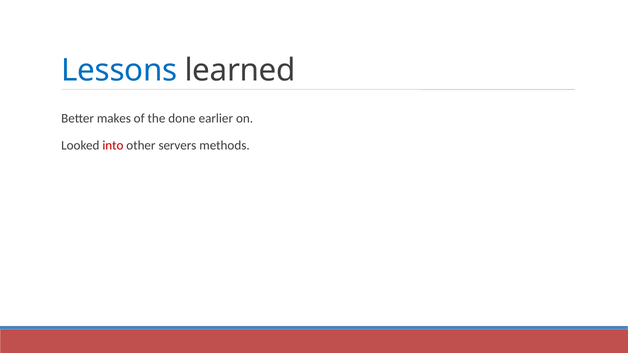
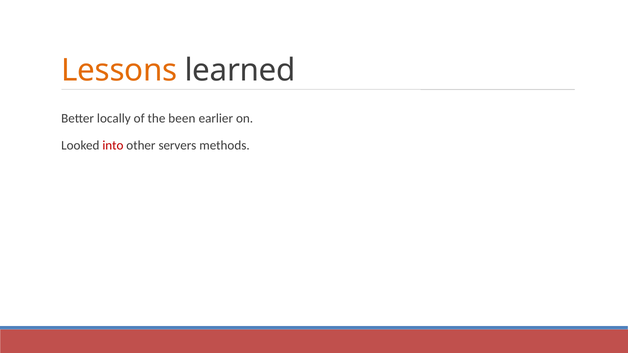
Lessons colour: blue -> orange
makes: makes -> locally
done: done -> been
